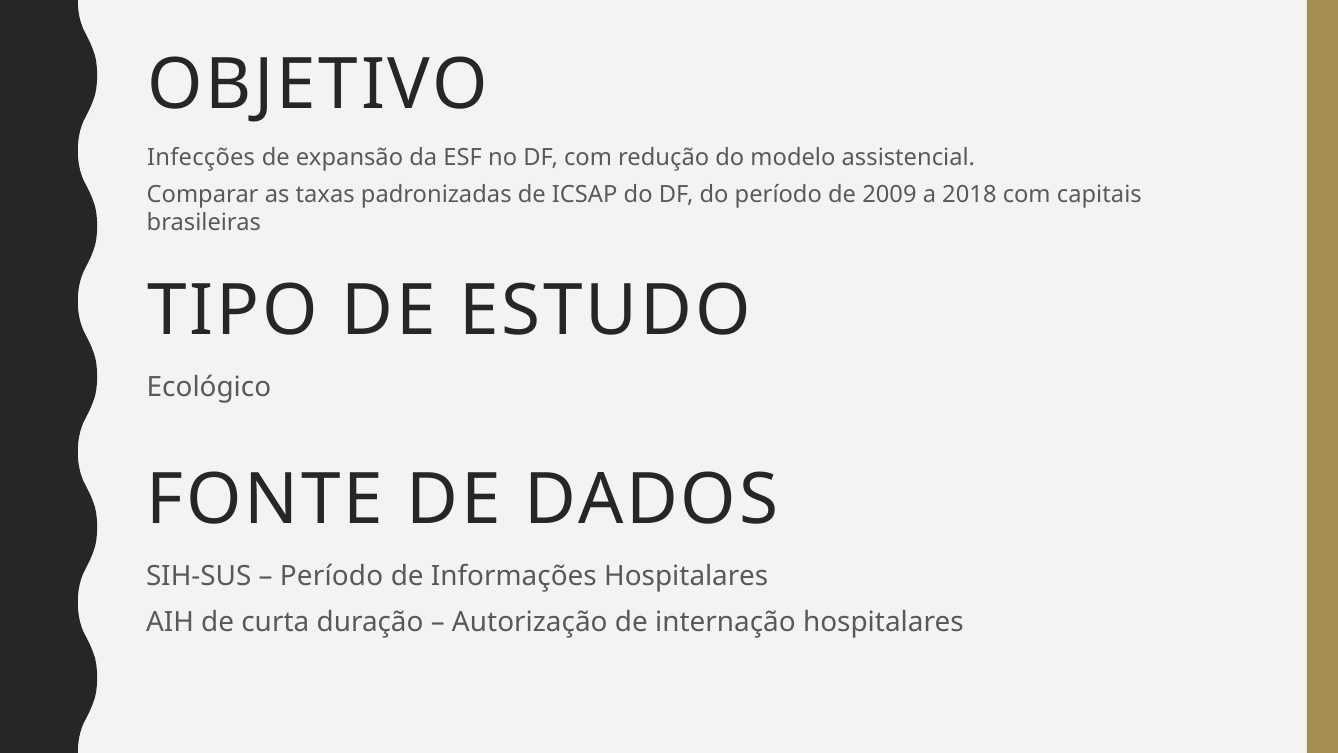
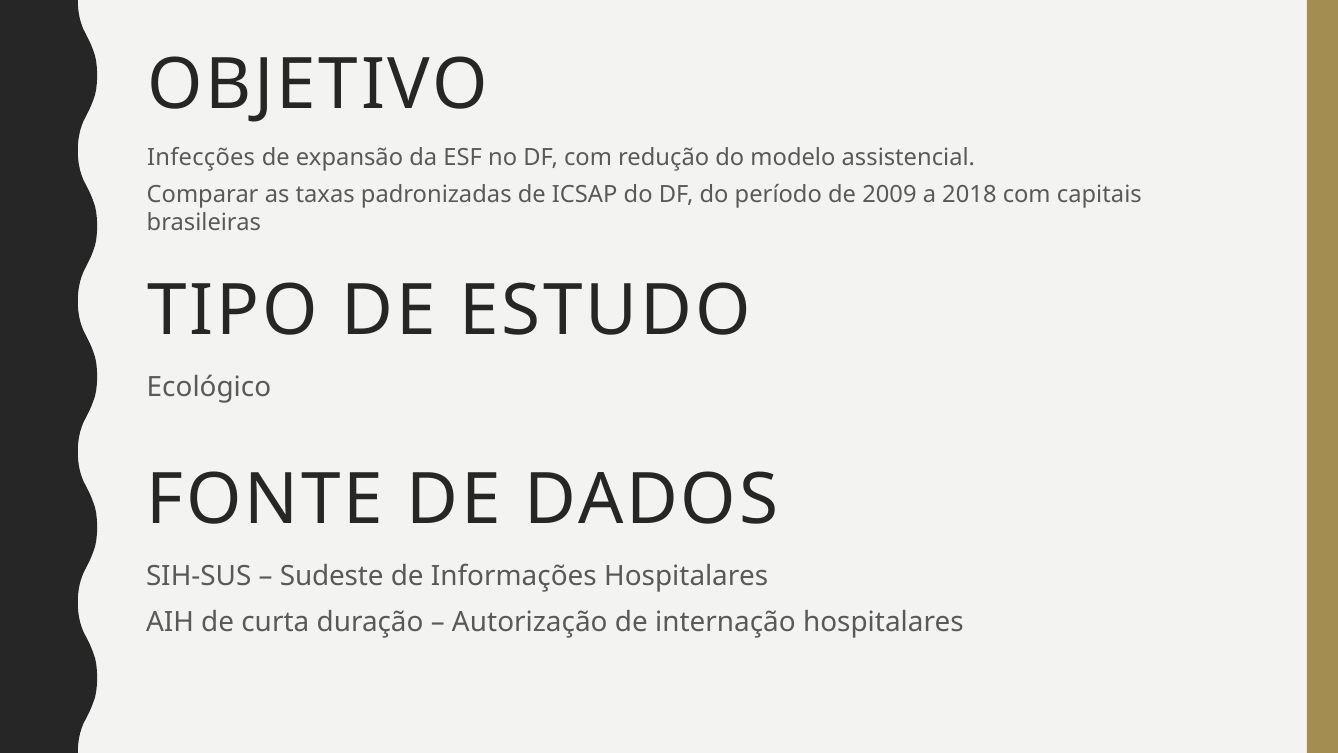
Período at (332, 576): Período -> Sudeste
